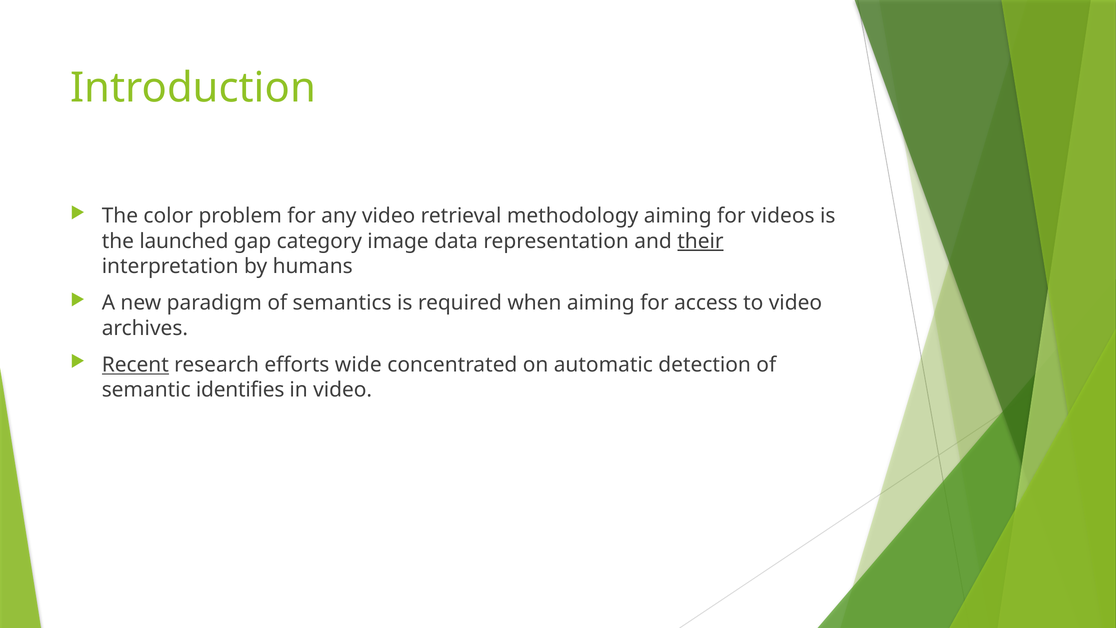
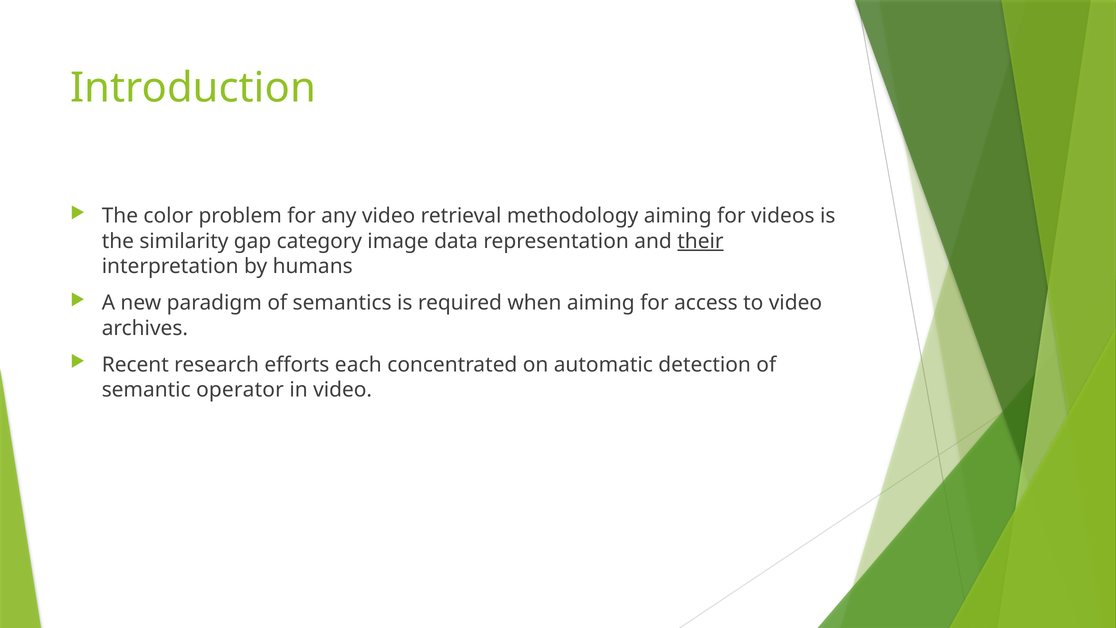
launched: launched -> similarity
Recent underline: present -> none
wide: wide -> each
identifies: identifies -> operator
